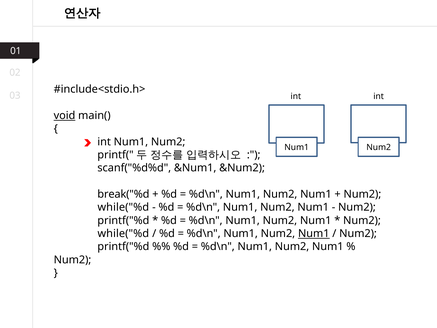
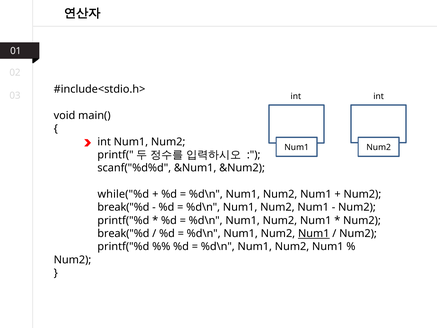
void underline: present -> none
break("%d: break("%d -> while("%d
while("%d at (123, 207): while("%d -> break("%d
while("%d at (123, 233): while("%d -> break("%d
